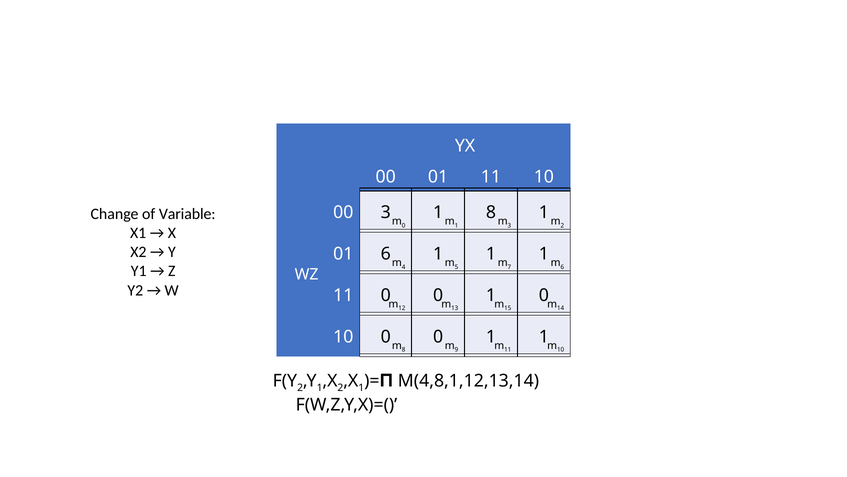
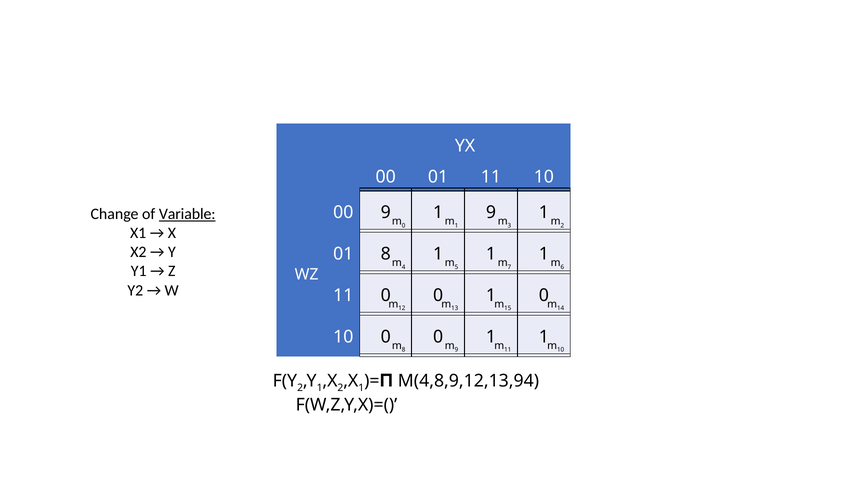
Variable underline: none -> present
00 3: 3 -> 9
1 8: 8 -> 9
01 6: 6 -> 8
M(4,8,1,12,13,14: M(4,8,1,12,13,14 -> M(4,8,9,12,13,94
